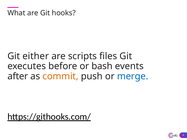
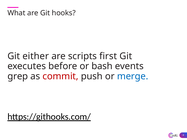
files: files -> first
after: after -> grep
commit colour: orange -> red
